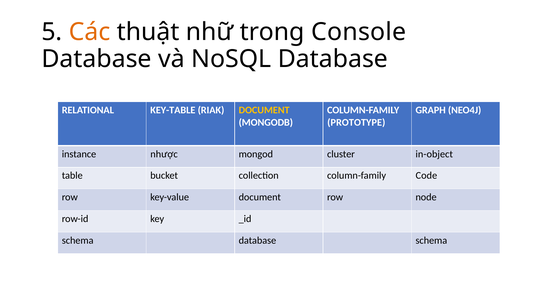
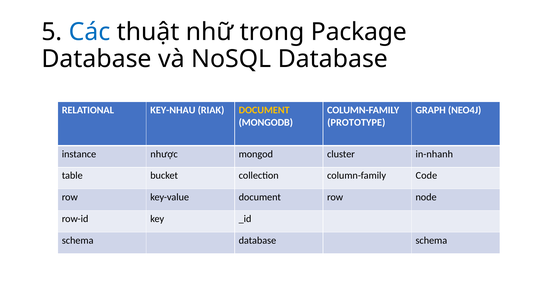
Các colour: orange -> blue
Console: Console -> Package
KEY-TABLE: KEY-TABLE -> KEY-NHAU
in-object: in-object -> in-nhanh
